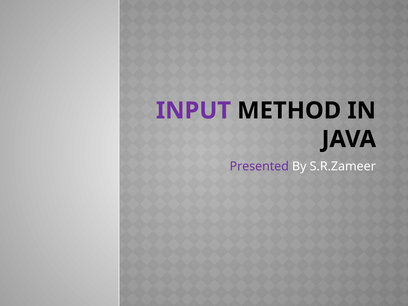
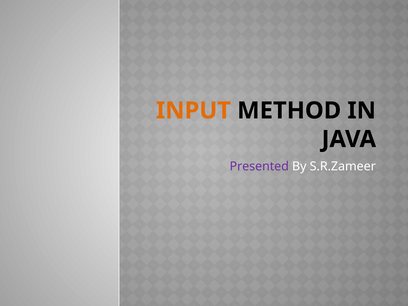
INPUT colour: purple -> orange
